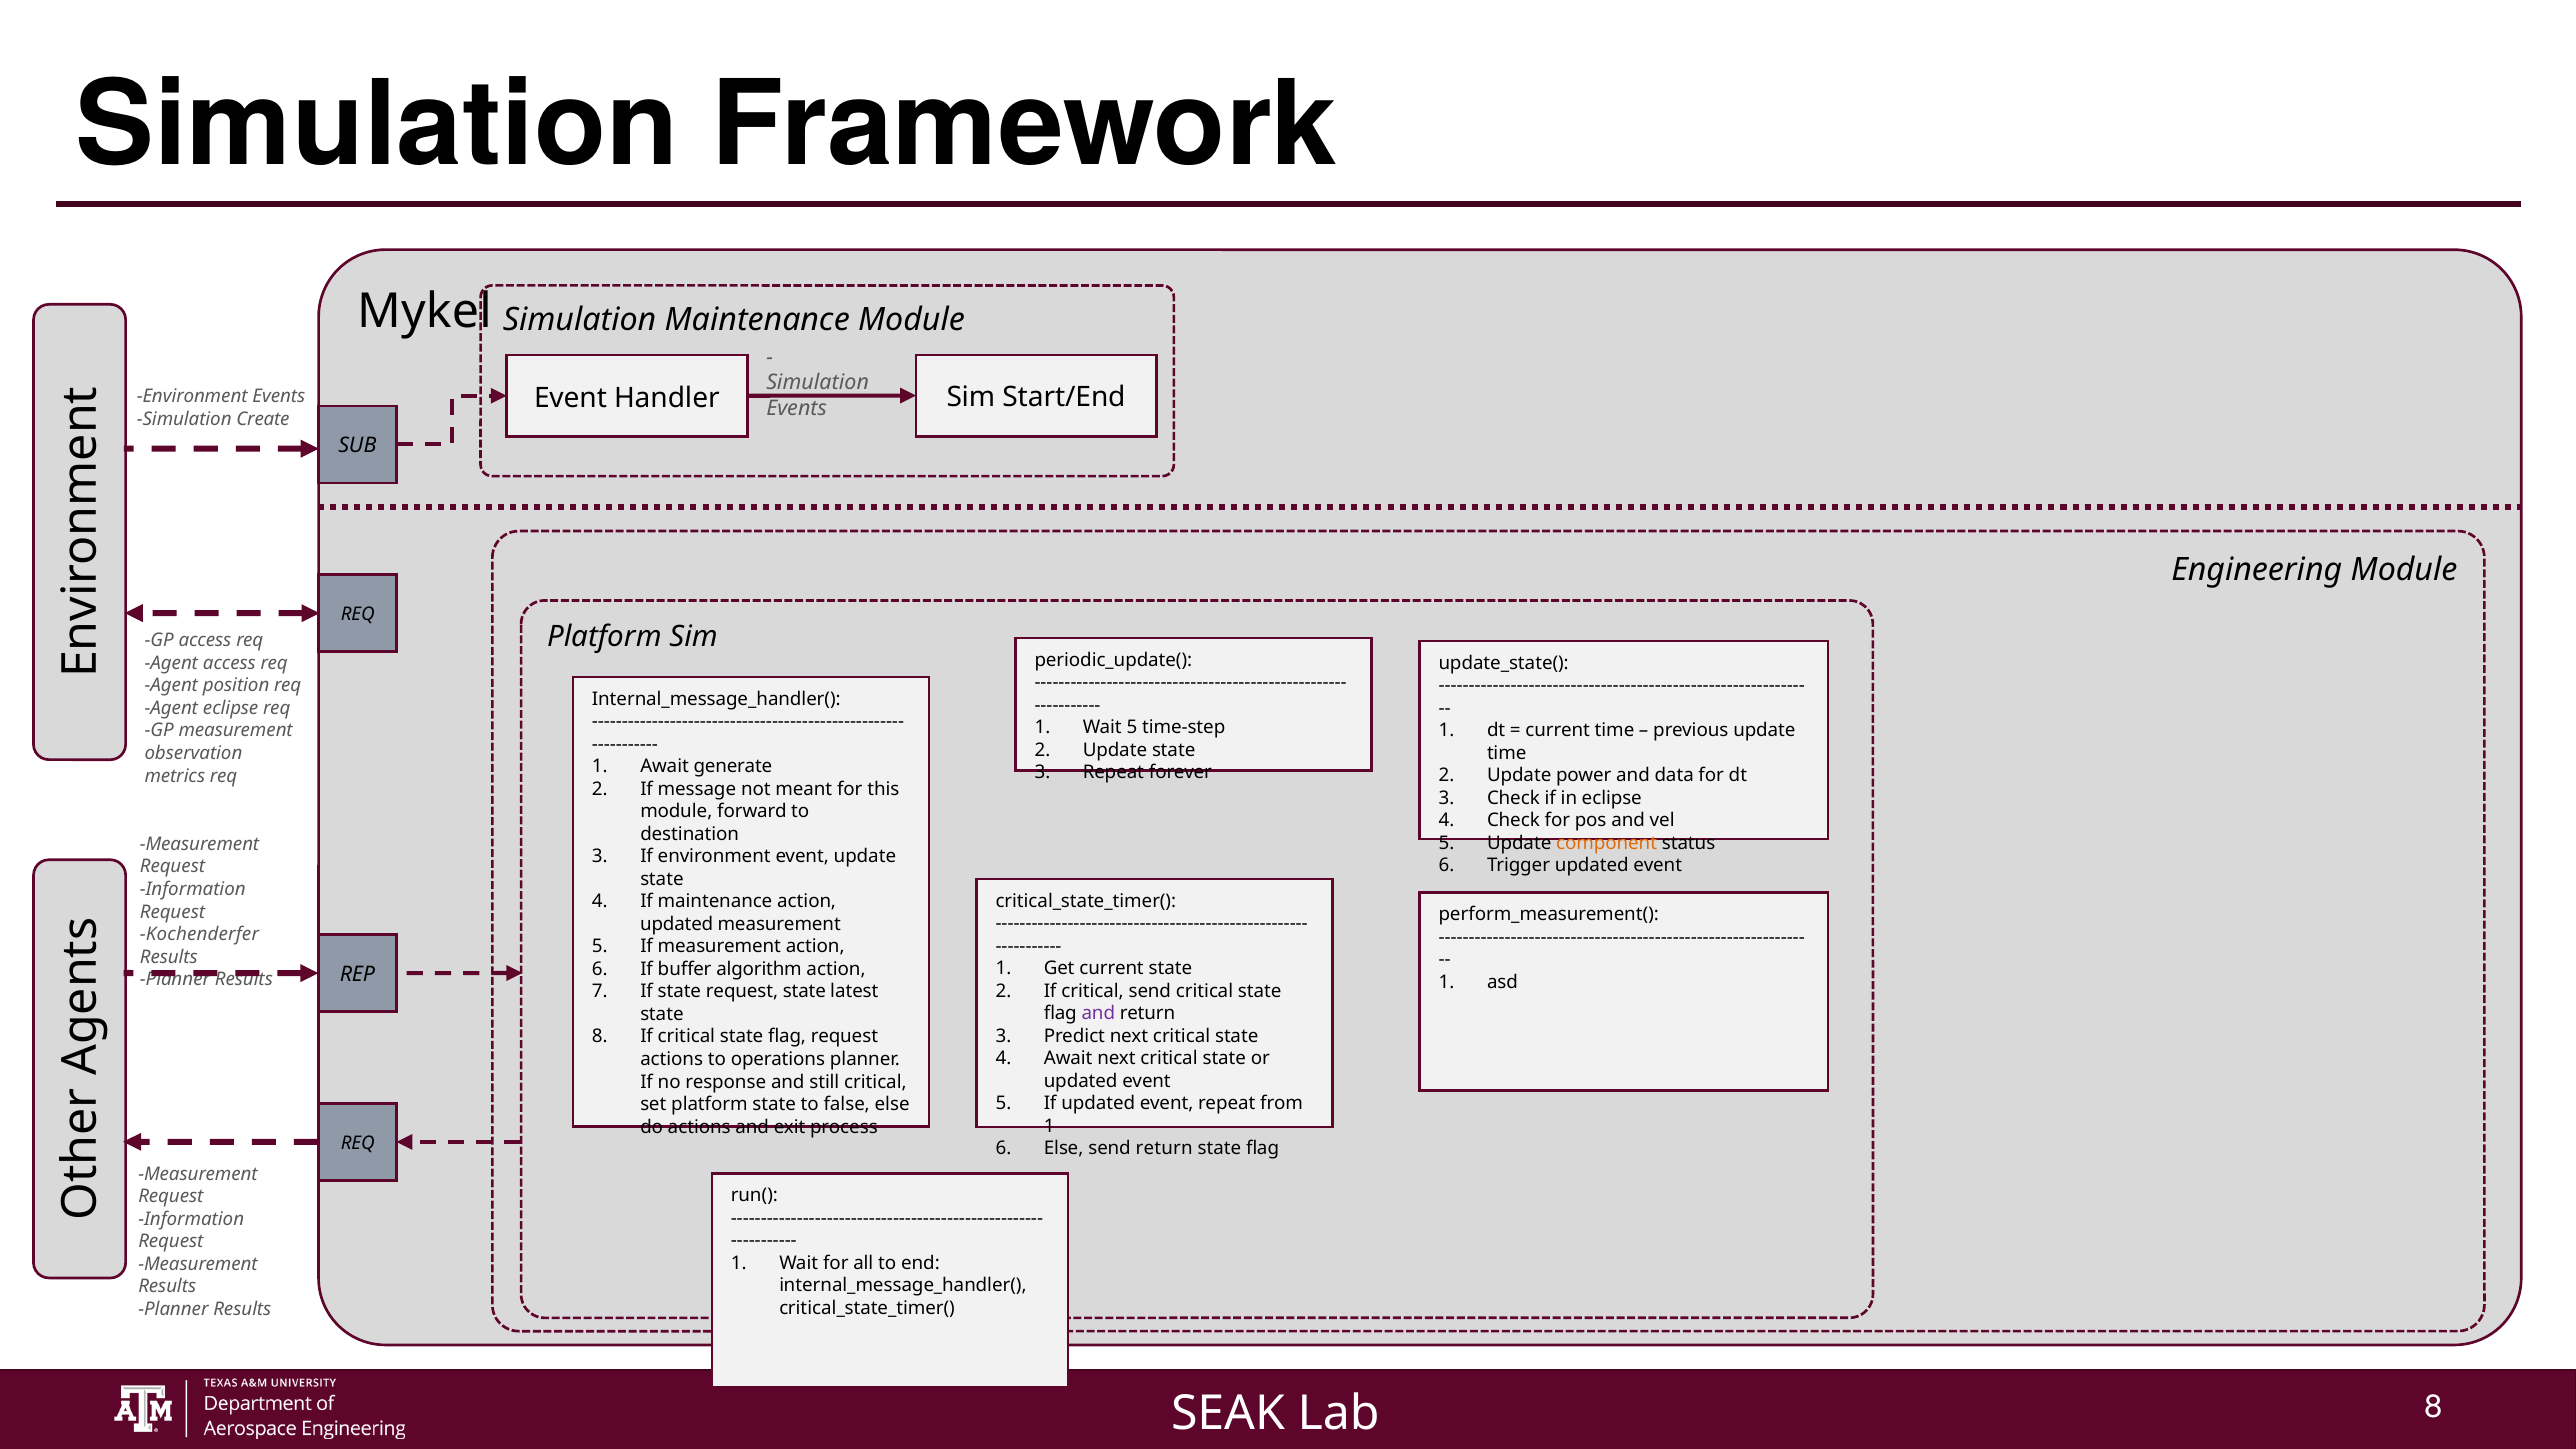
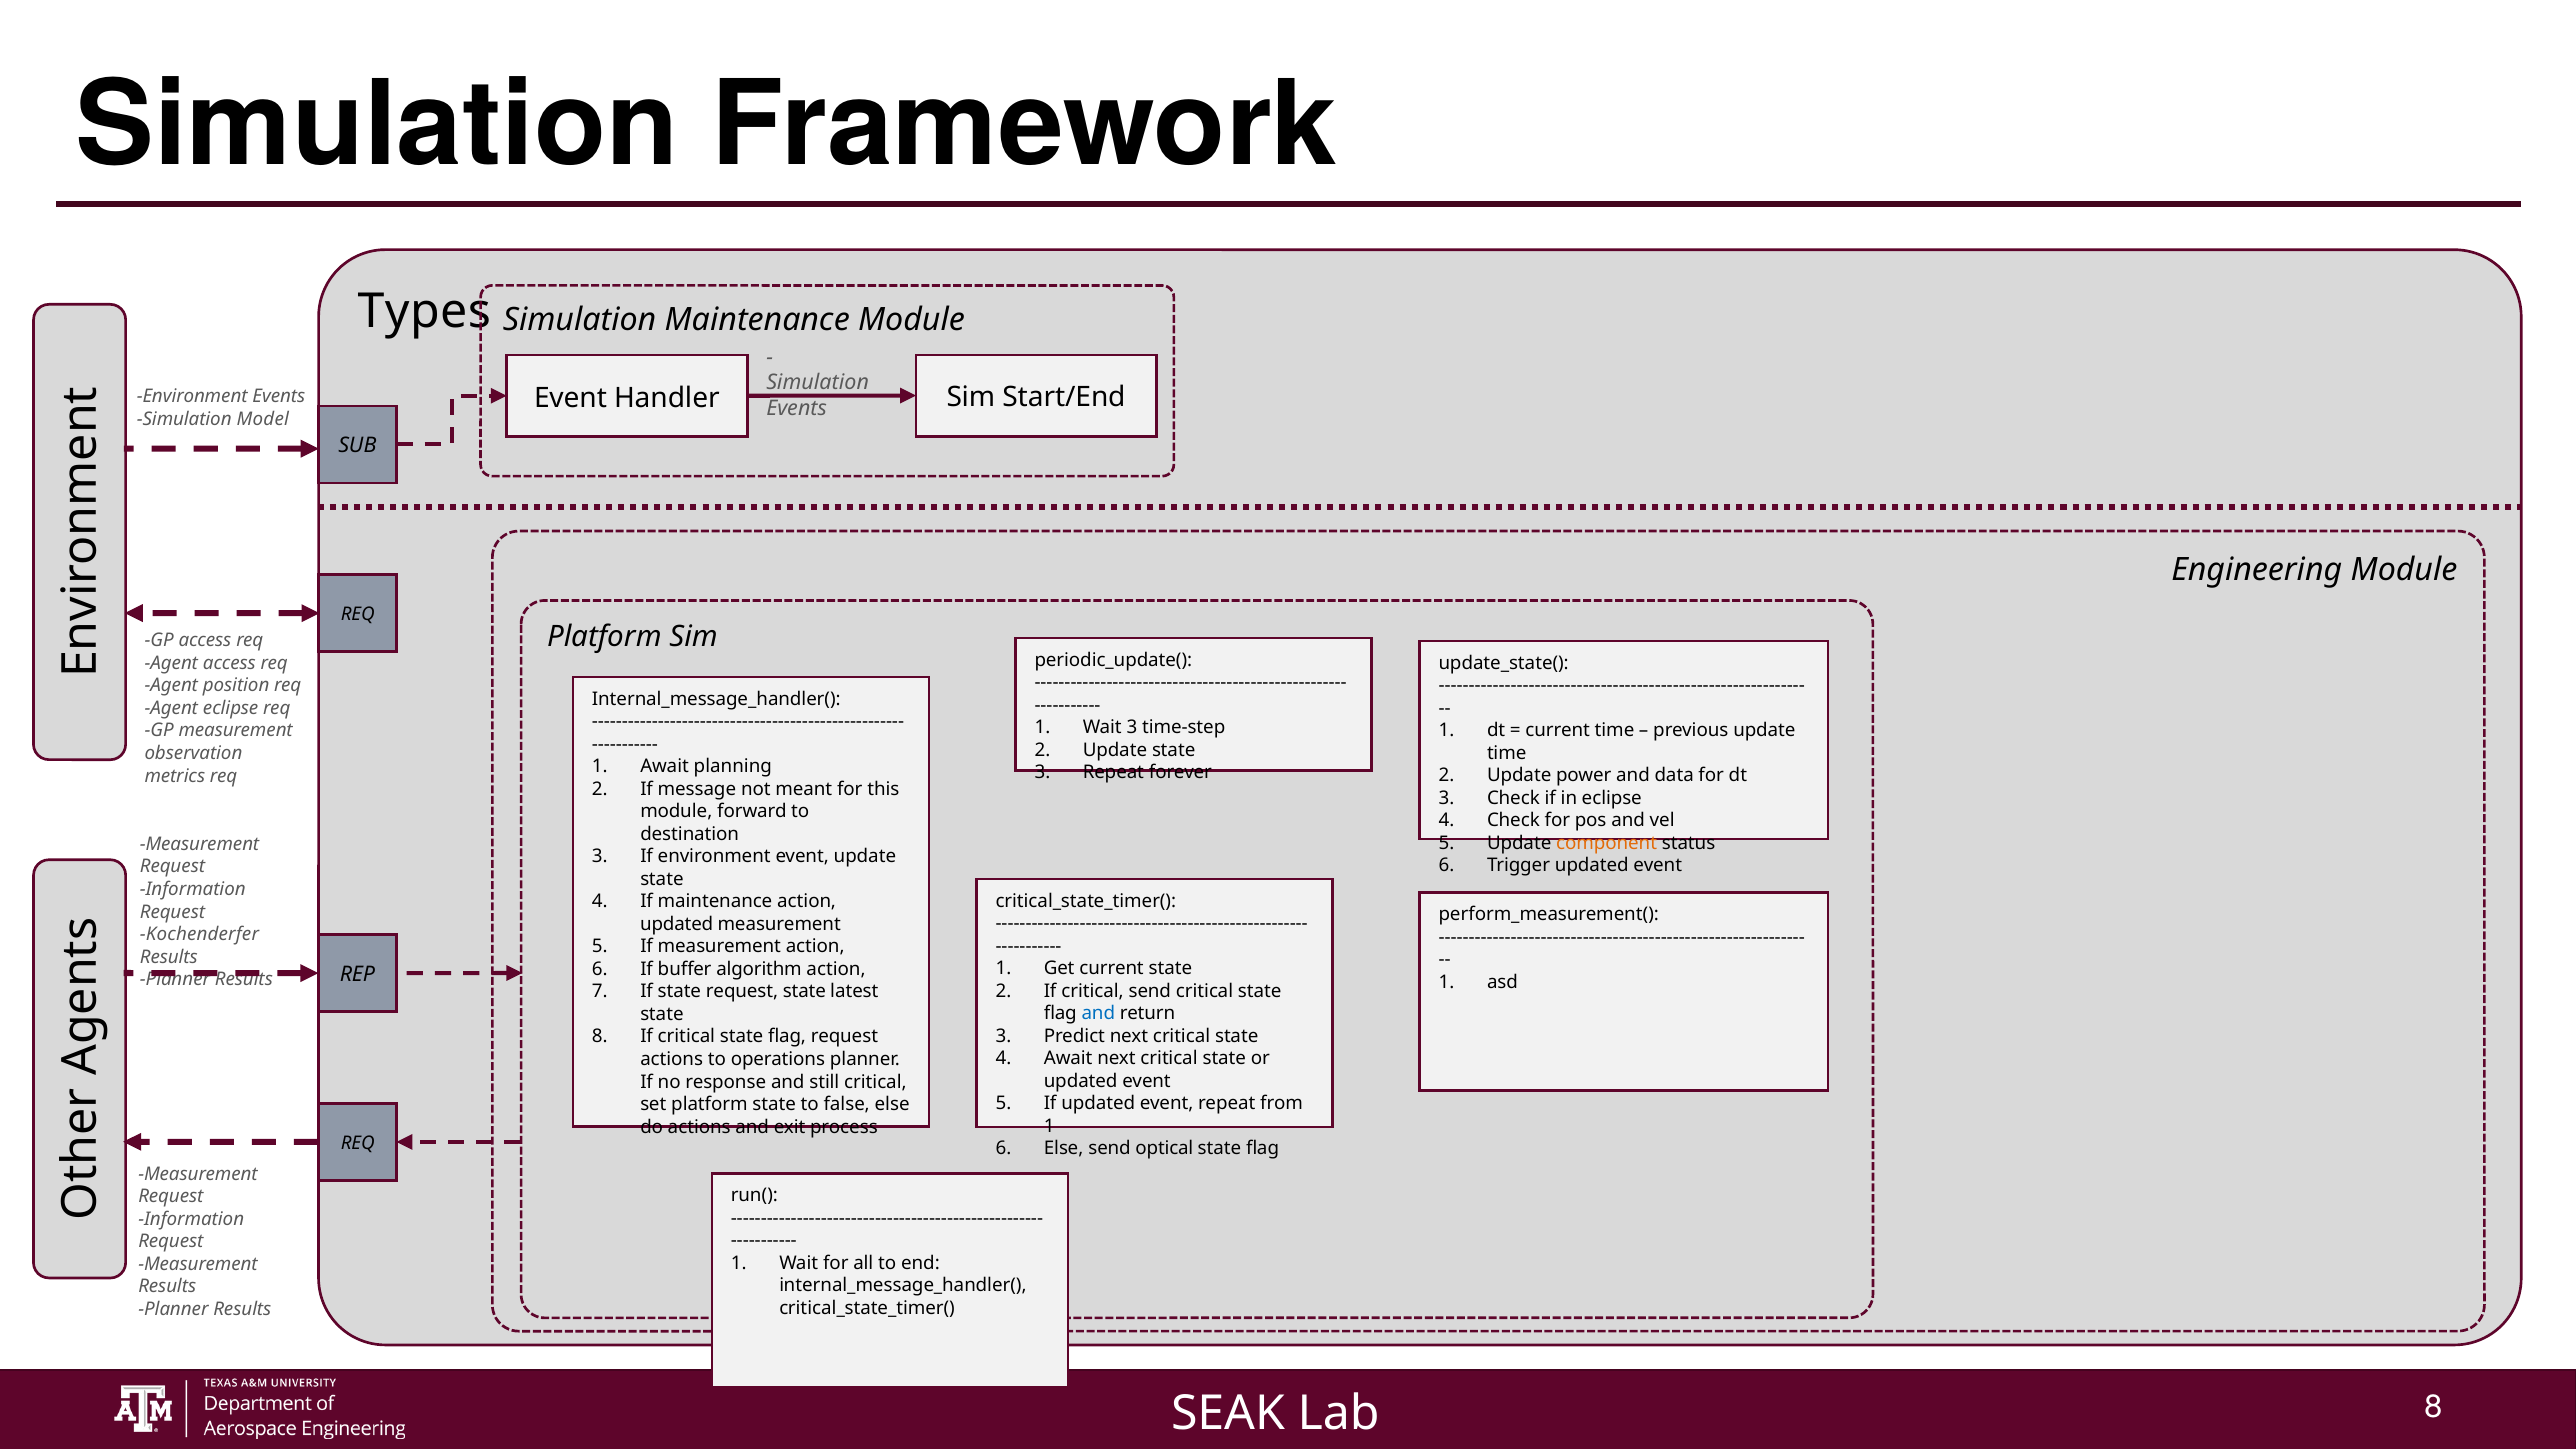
Mykel: Mykel -> Types
Create: Create -> Model
Wait 5: 5 -> 3
generate: generate -> planning
and at (1098, 1013) colour: purple -> blue
send return: return -> optical
